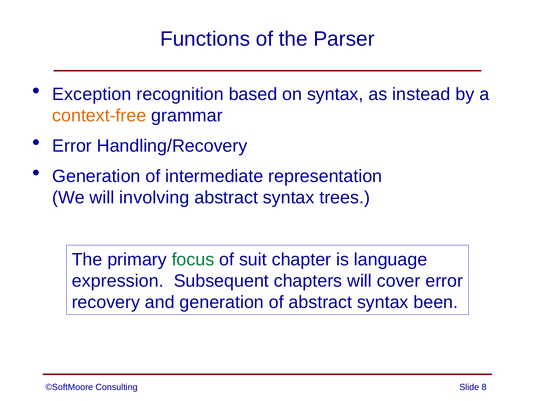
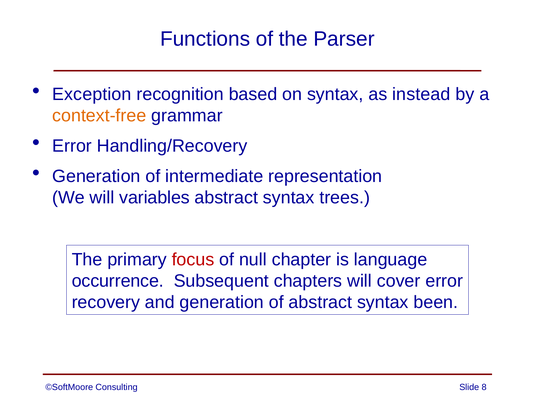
involving: involving -> variables
focus colour: green -> red
suit: suit -> null
expression: expression -> occurrence
